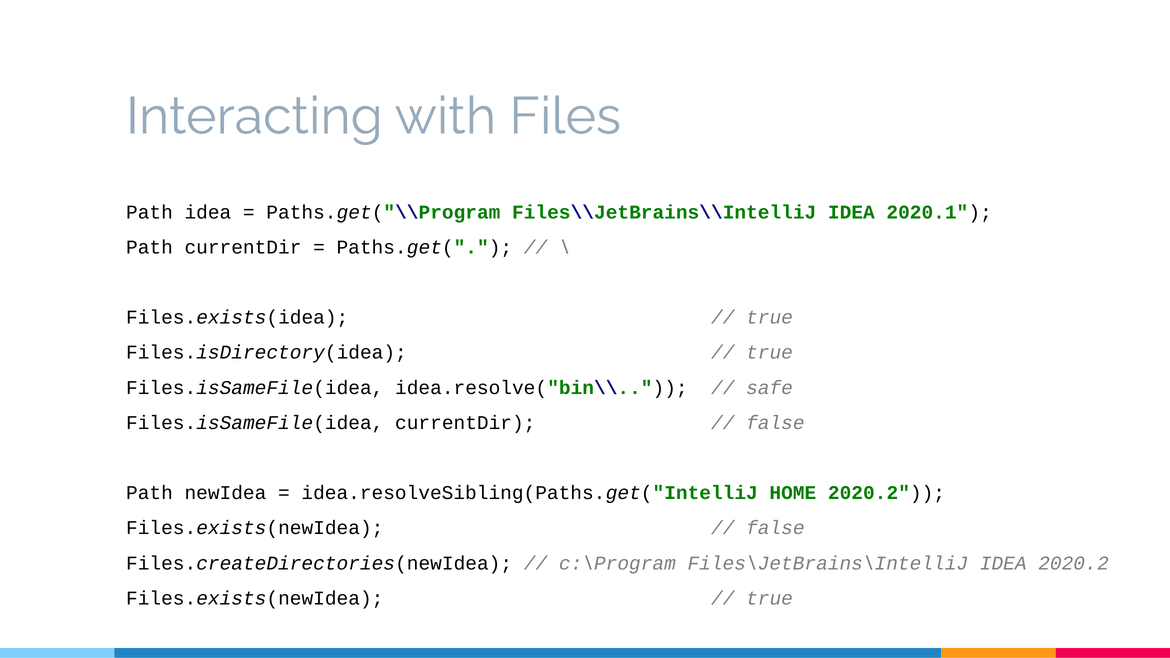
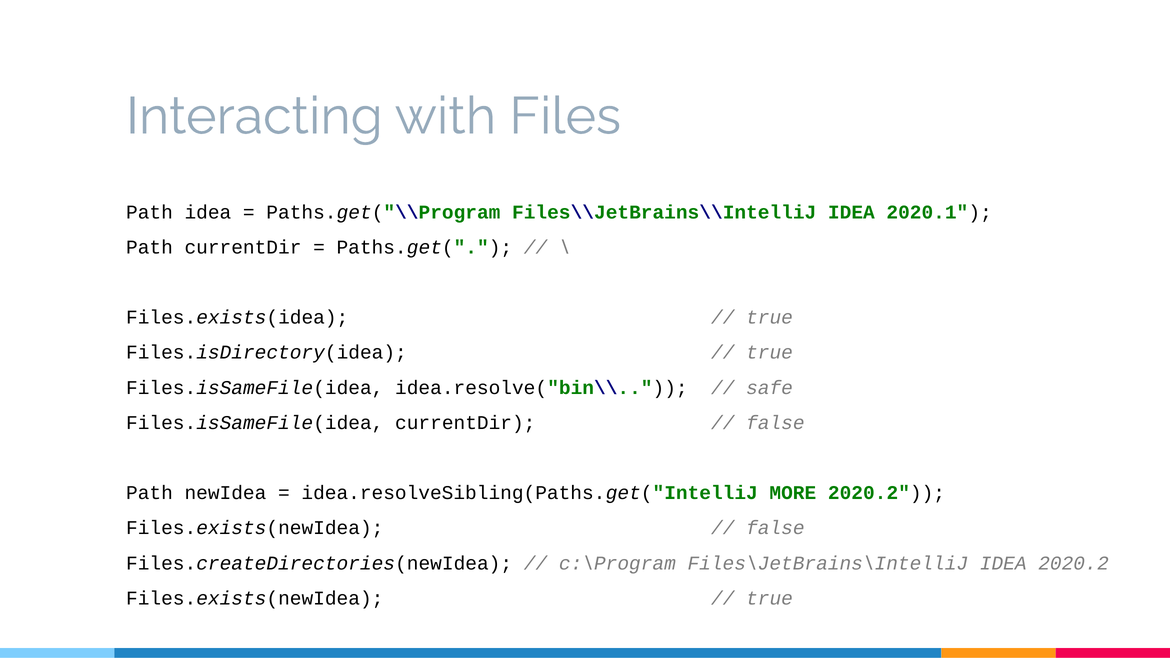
HOME: HOME -> MORE
